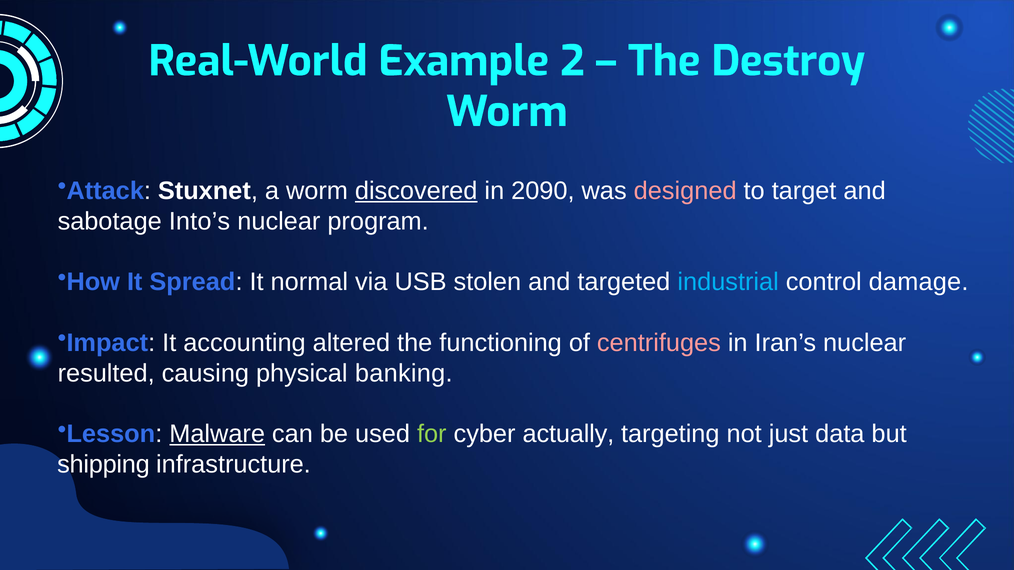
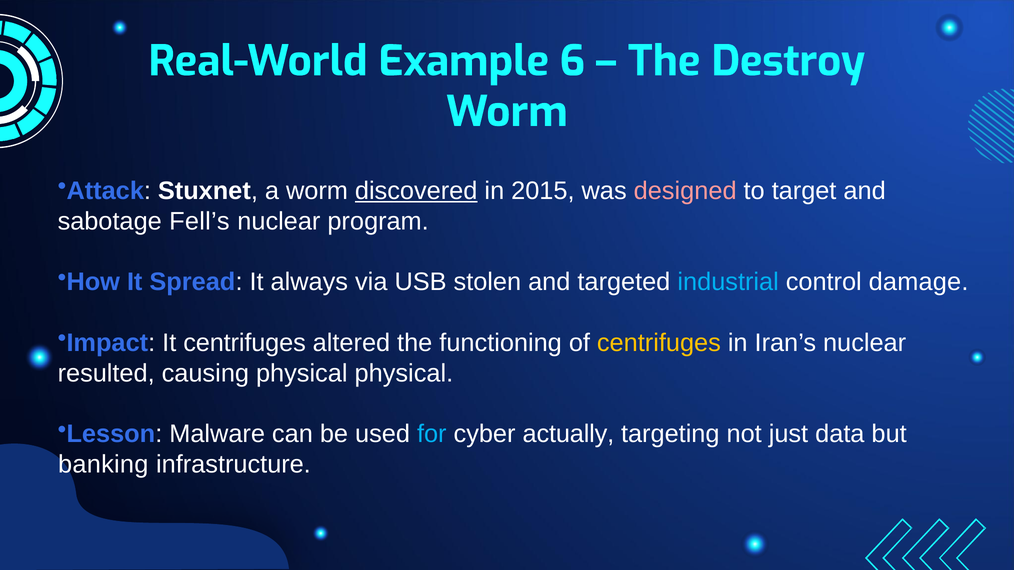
2: 2 -> 6
2090: 2090 -> 2015
Into’s: Into’s -> Fell’s
normal: normal -> always
It accounting: accounting -> centrifuges
centrifuges at (659, 343) colour: pink -> yellow
physical banking: banking -> physical
Malware underline: present -> none
for colour: light green -> light blue
shipping: shipping -> banking
